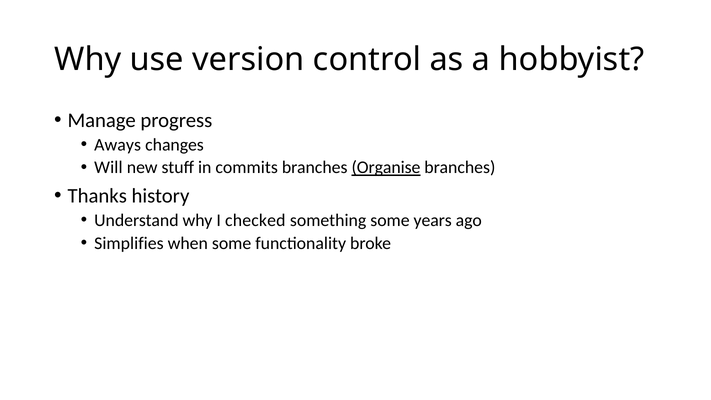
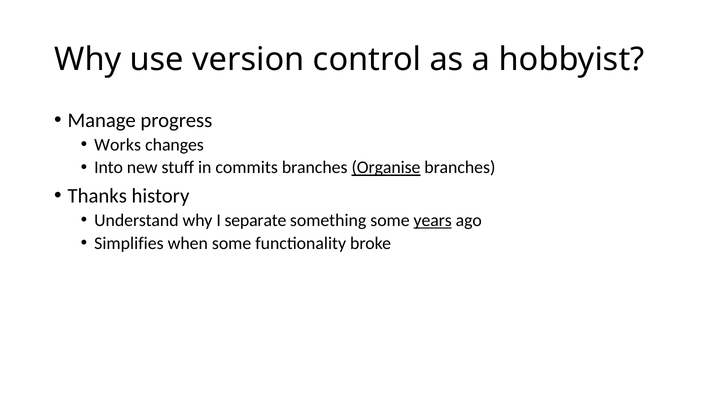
Aways: Aways -> Works
Will: Will -> Into
checked: checked -> separate
years underline: none -> present
